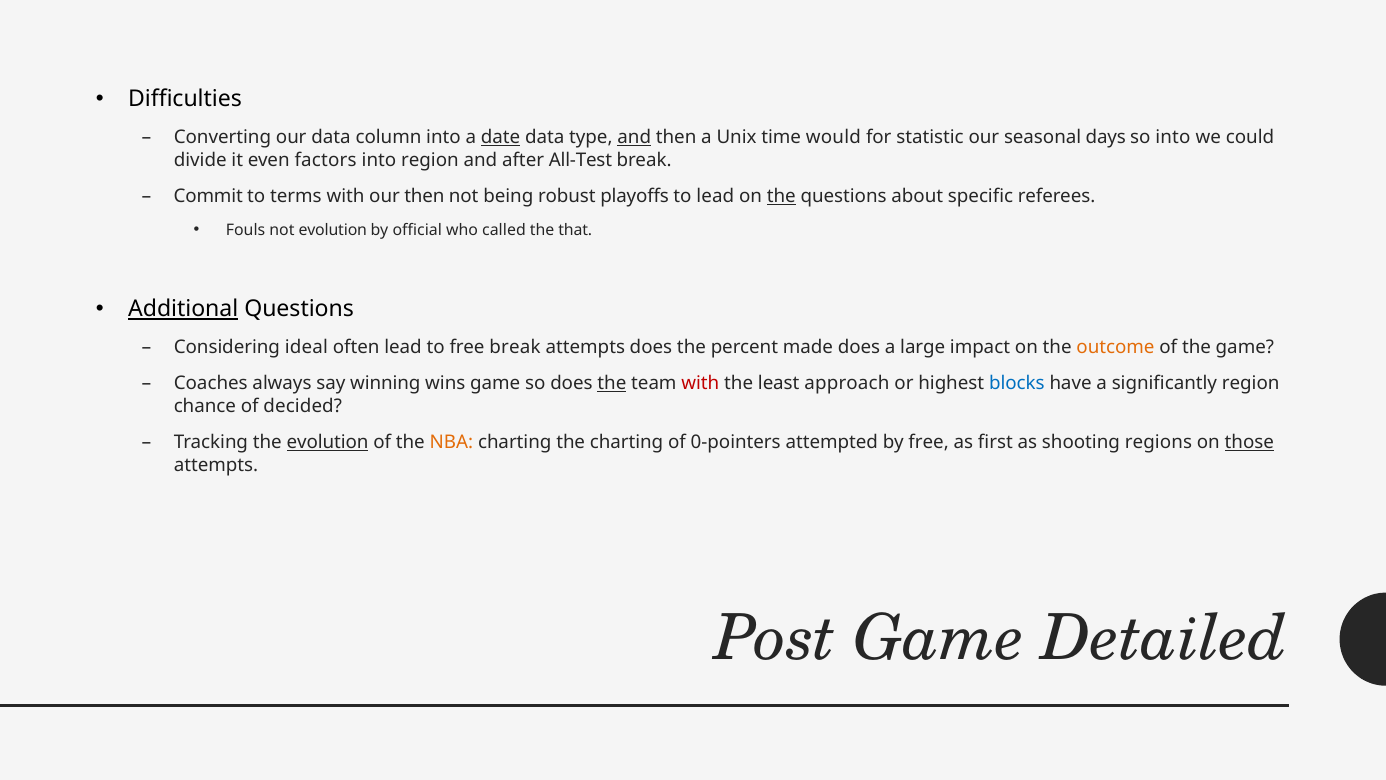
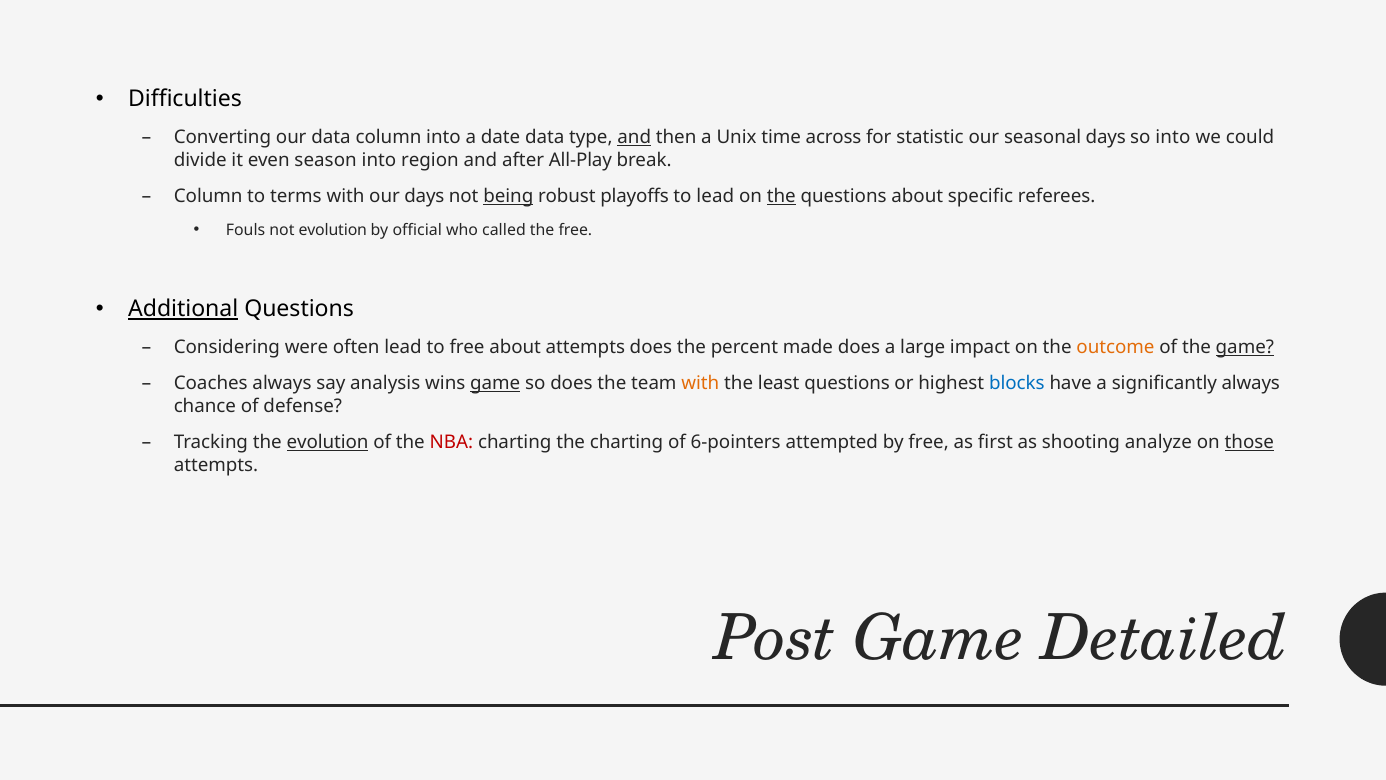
date underline: present -> none
would: would -> across
factors: factors -> season
All-Test: All-Test -> All-Play
Commit at (208, 196): Commit -> Column
our then: then -> days
being underline: none -> present
the that: that -> free
ideal: ideal -> were
free break: break -> about
game at (1245, 347) underline: none -> present
winning: winning -> analysis
game at (495, 383) underline: none -> present
the at (612, 383) underline: present -> none
with at (700, 383) colour: red -> orange
least approach: approach -> questions
significantly region: region -> always
decided: decided -> defense
NBA colour: orange -> red
0-pointers: 0-pointers -> 6-pointers
regions: regions -> analyze
